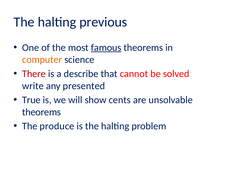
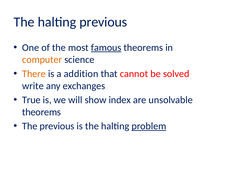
There colour: red -> orange
describe: describe -> addition
presented: presented -> exchanges
cents: cents -> index
The produce: produce -> previous
problem underline: none -> present
